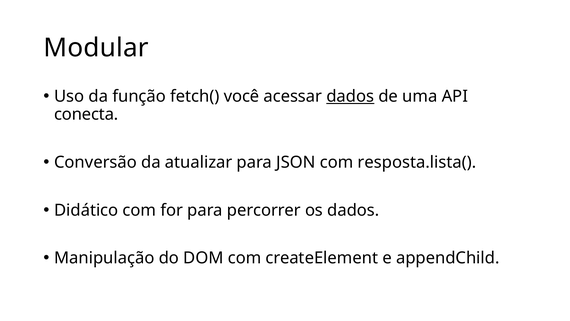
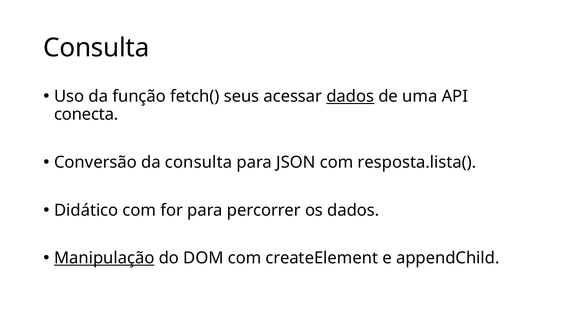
Modular at (96, 48): Modular -> Consulta
você: você -> seus
da atualizar: atualizar -> consulta
Manipulação underline: none -> present
